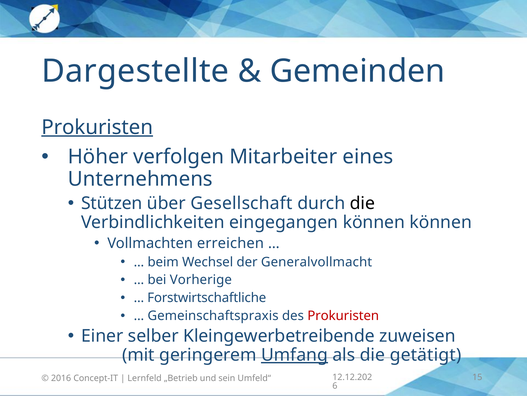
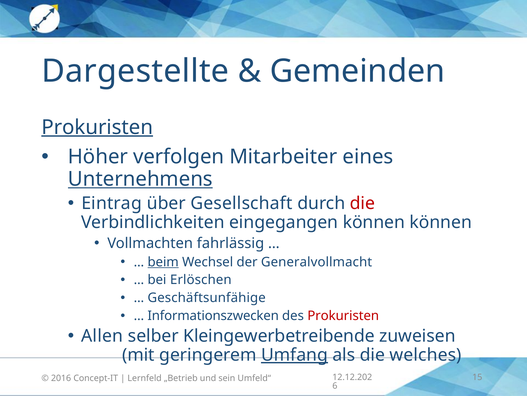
Unternehmens underline: none -> present
Stützen: Stützen -> Eintrag
die at (362, 203) colour: black -> red
erreichen: erreichen -> fahrlässig
beim underline: none -> present
Vorherige: Vorherige -> Erlöschen
Forstwirtschaftliche: Forstwirtschaftliche -> Geschäftsunfähige
Gemeinschaftspraxis: Gemeinschaftspraxis -> Informationszwecken
Einer: Einer -> Allen
getätigt: getätigt -> welches
